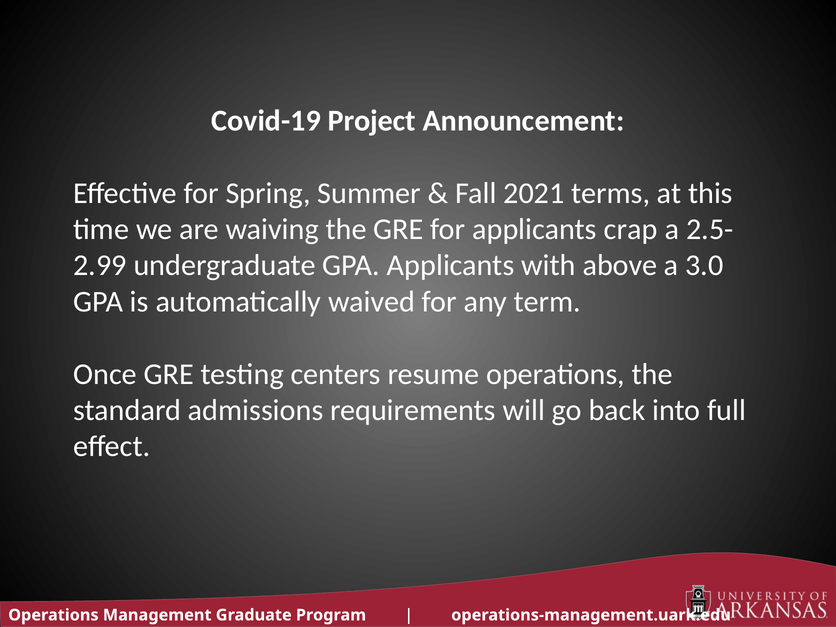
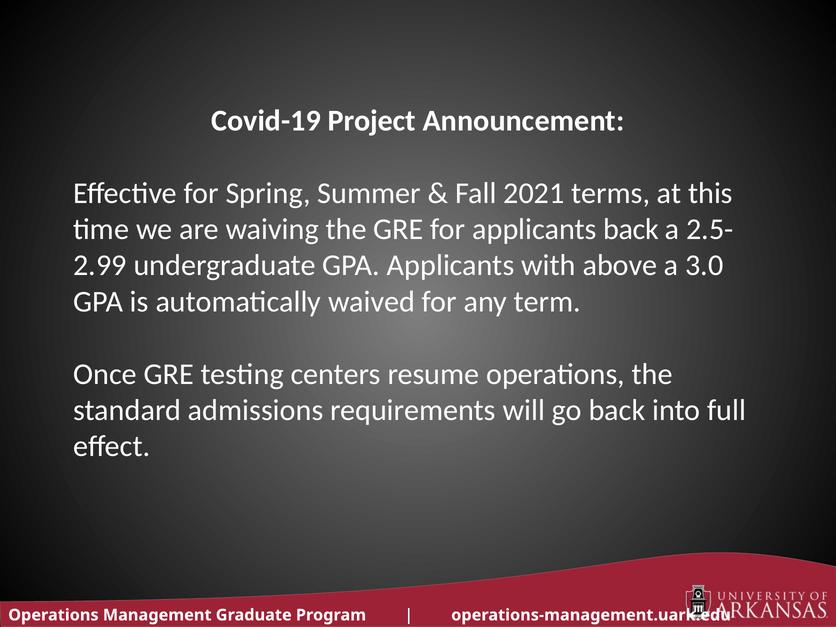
applicants crap: crap -> back
